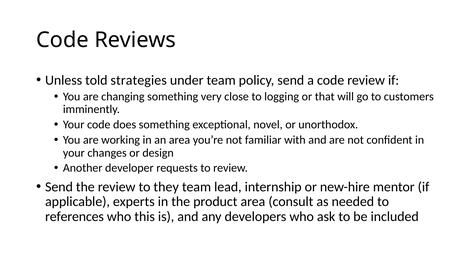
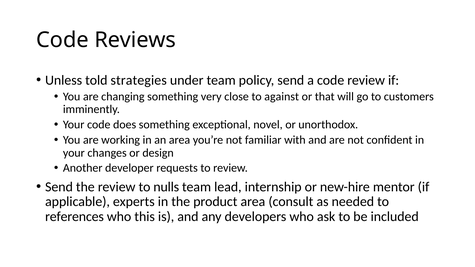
logging: logging -> against
they: they -> nulls
